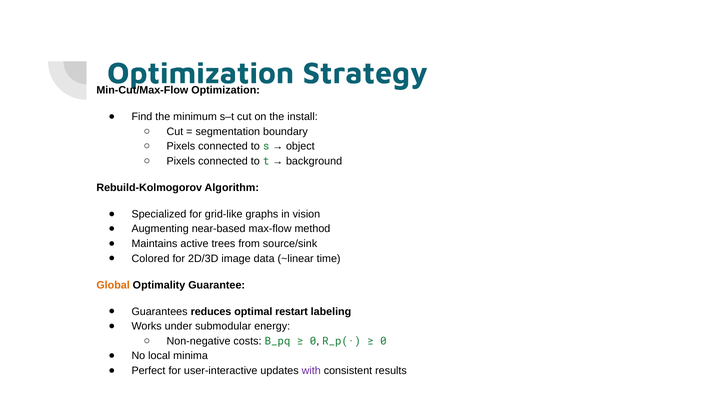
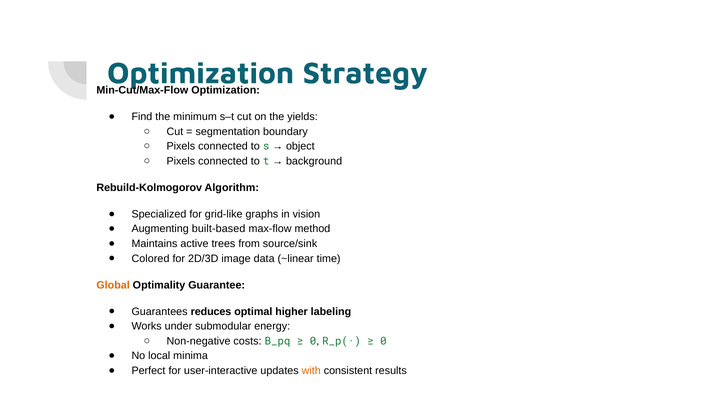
install: install -> yields
near-based: near-based -> built-based
restart: restart -> higher
with colour: purple -> orange
